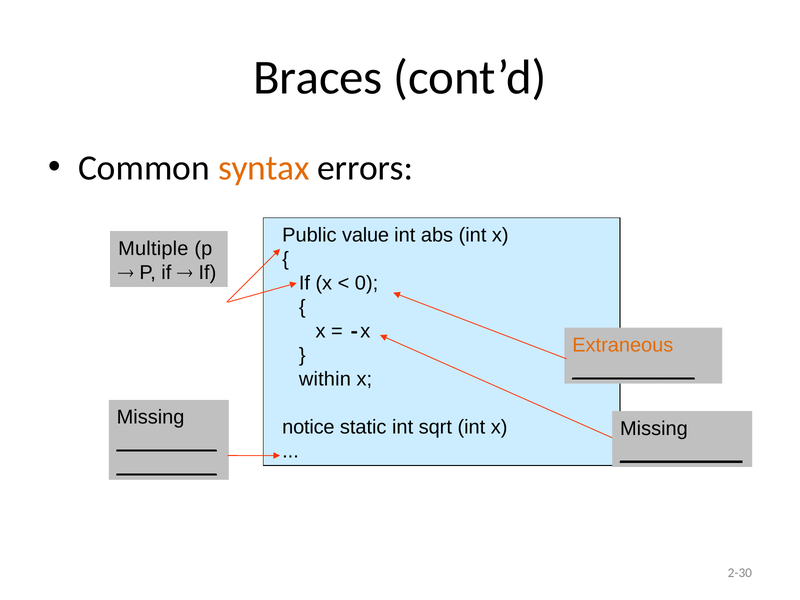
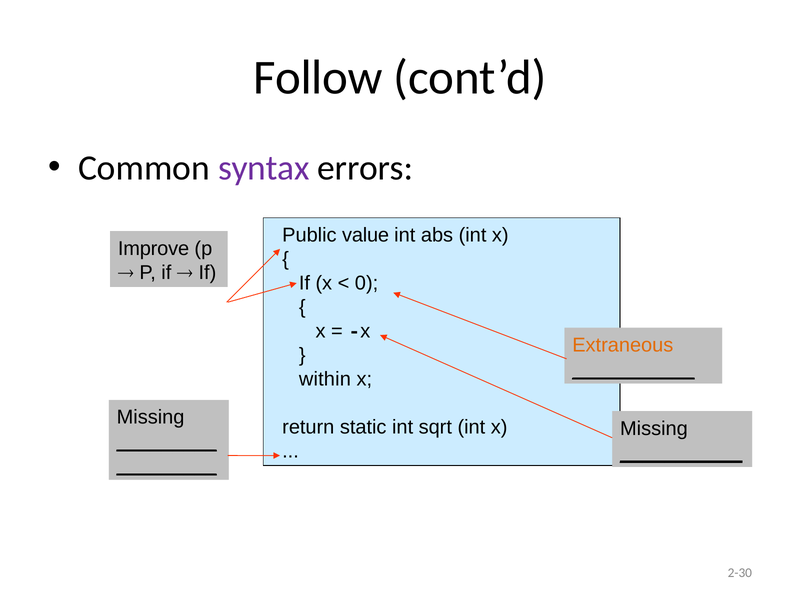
Braces: Braces -> Follow
syntax colour: orange -> purple
Multiple: Multiple -> Improve
notice: notice -> return
